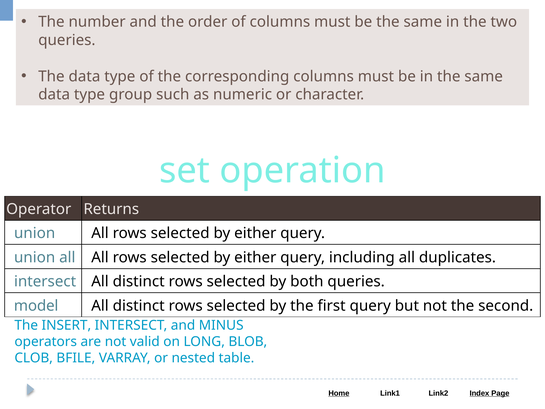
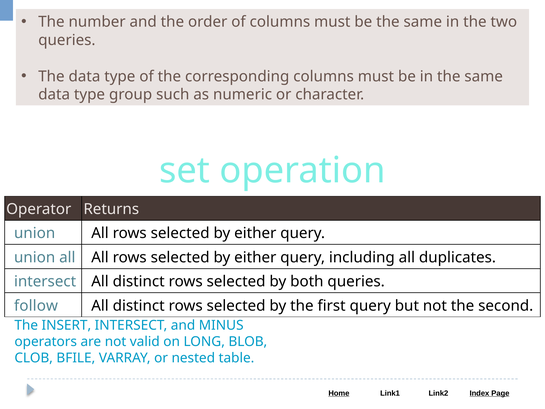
model: model -> follow
